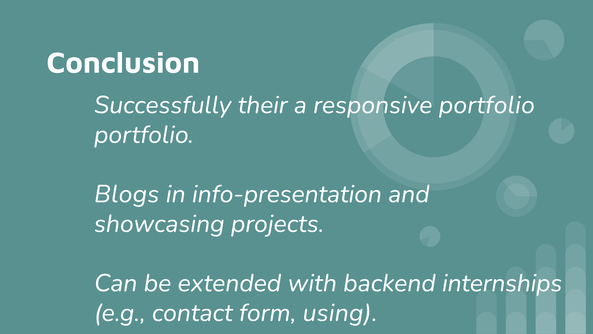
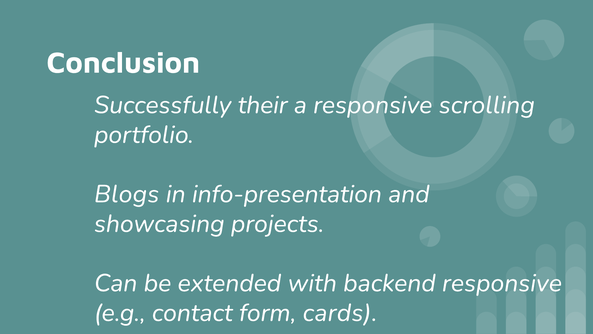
responsive portfolio: portfolio -> scrolling
backend internships: internships -> responsive
using: using -> cards
